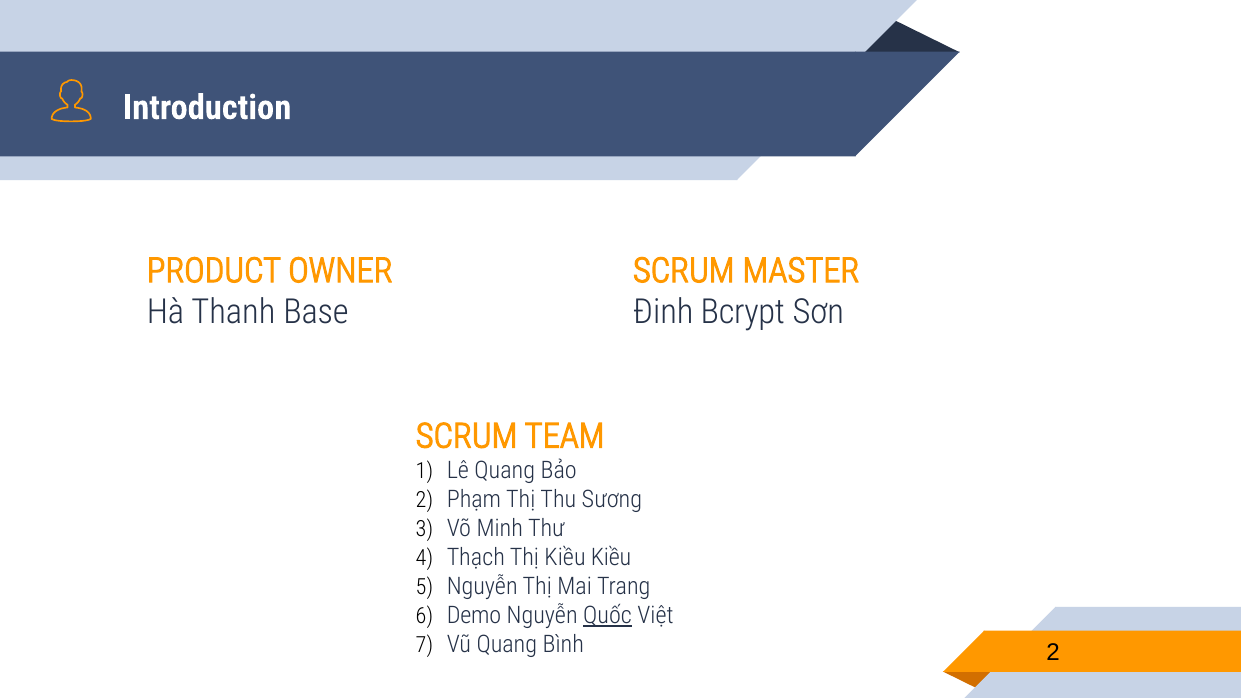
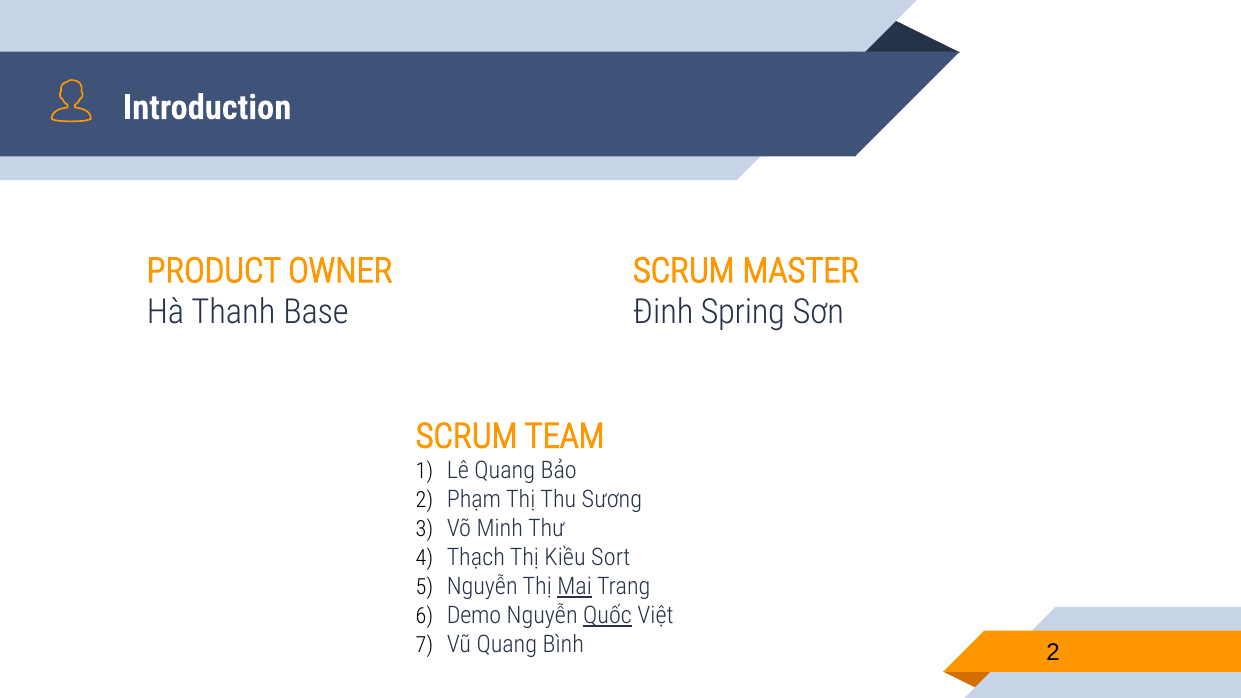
Bcrypt: Bcrypt -> Spring
Kiều Kiều: Kiều -> Sort
Mai underline: none -> present
